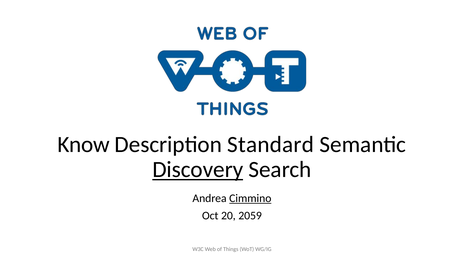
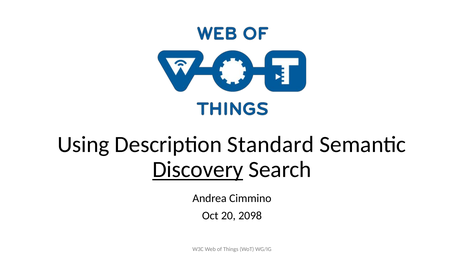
Know: Know -> Using
Cimmino underline: present -> none
2059: 2059 -> 2098
